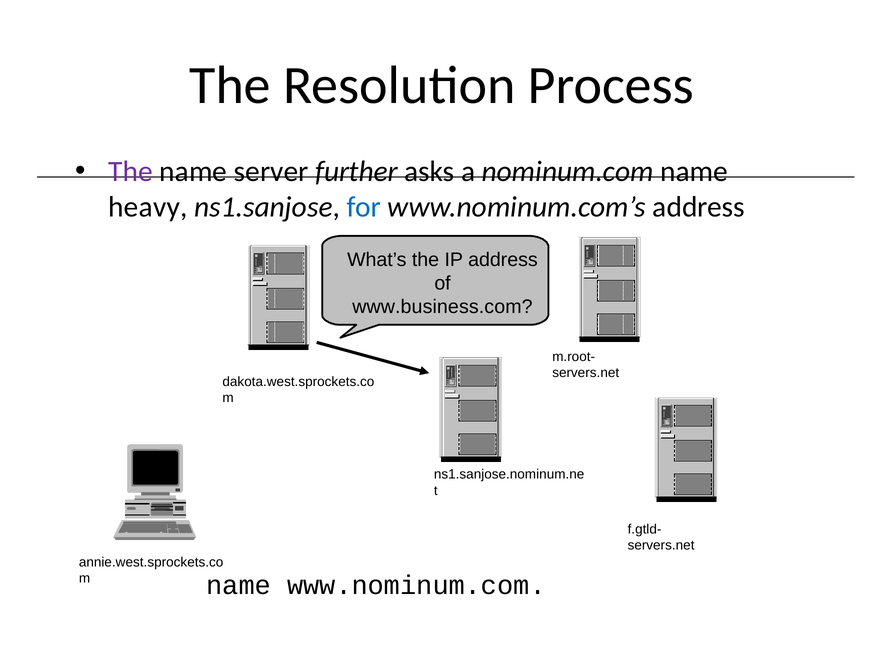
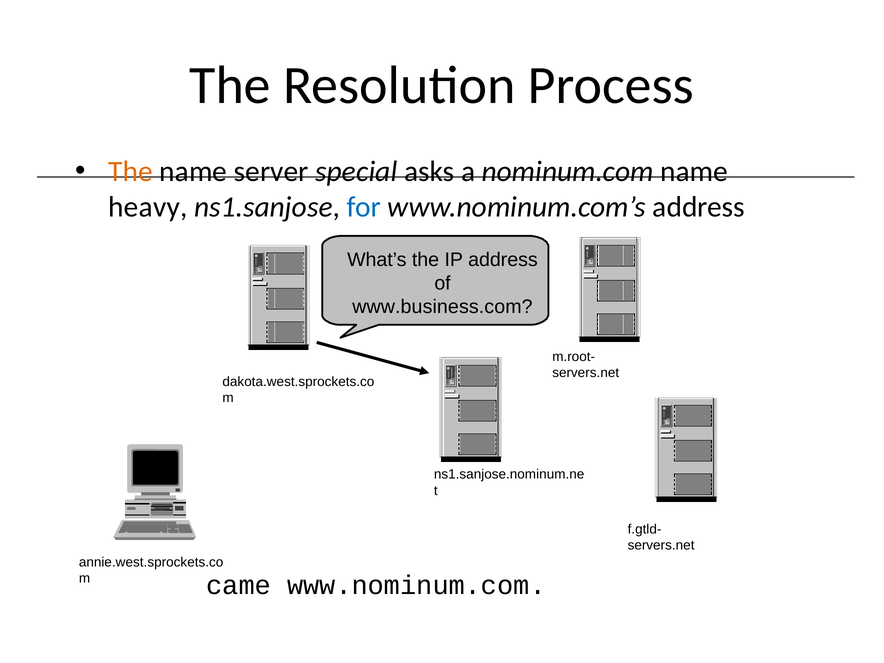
The at (131, 171) colour: purple -> orange
further: further -> special
name at (239, 585): name -> came
